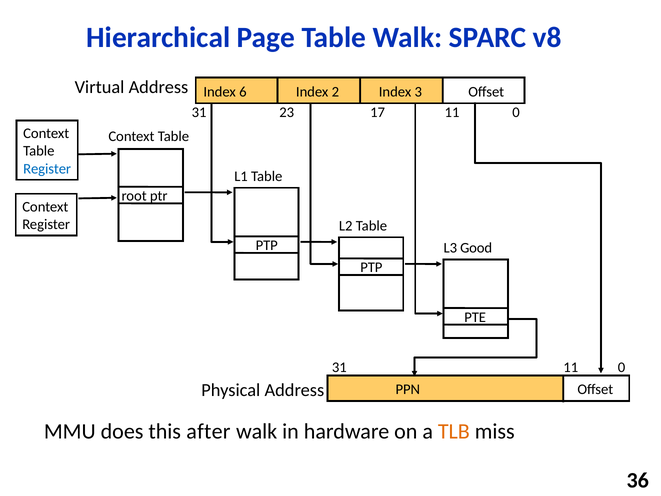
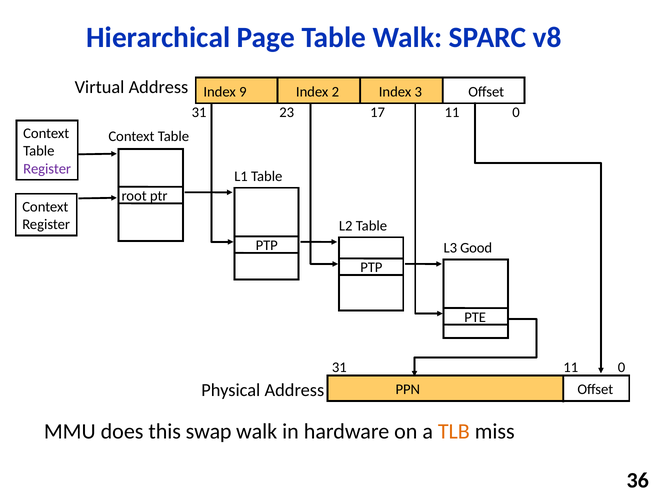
6: 6 -> 9
Register at (47, 169) colour: blue -> purple
after: after -> swap
